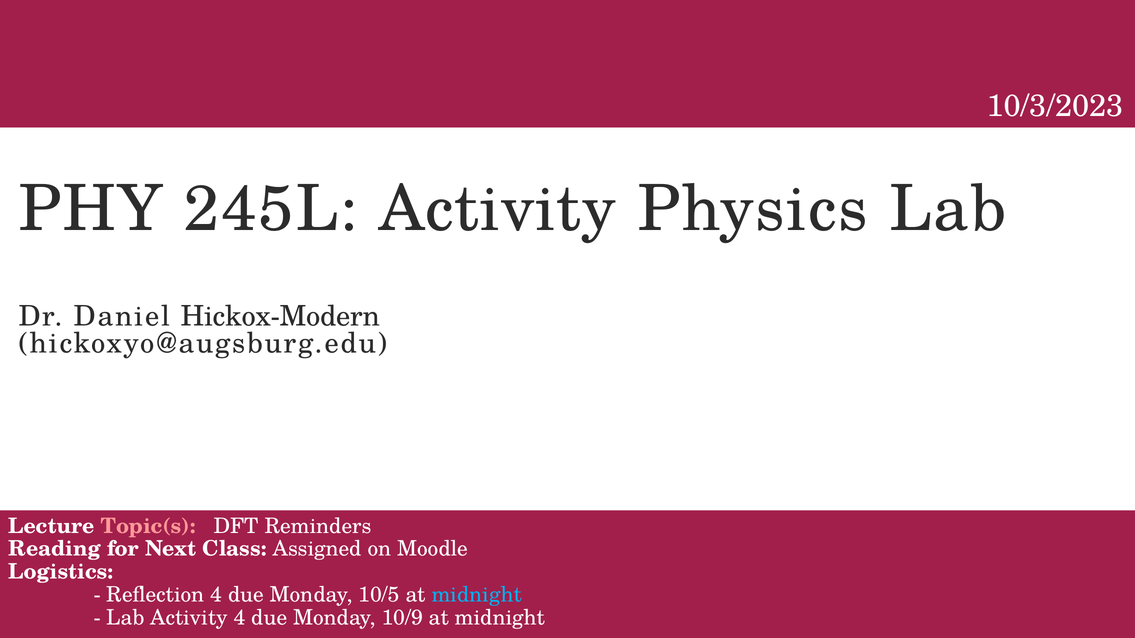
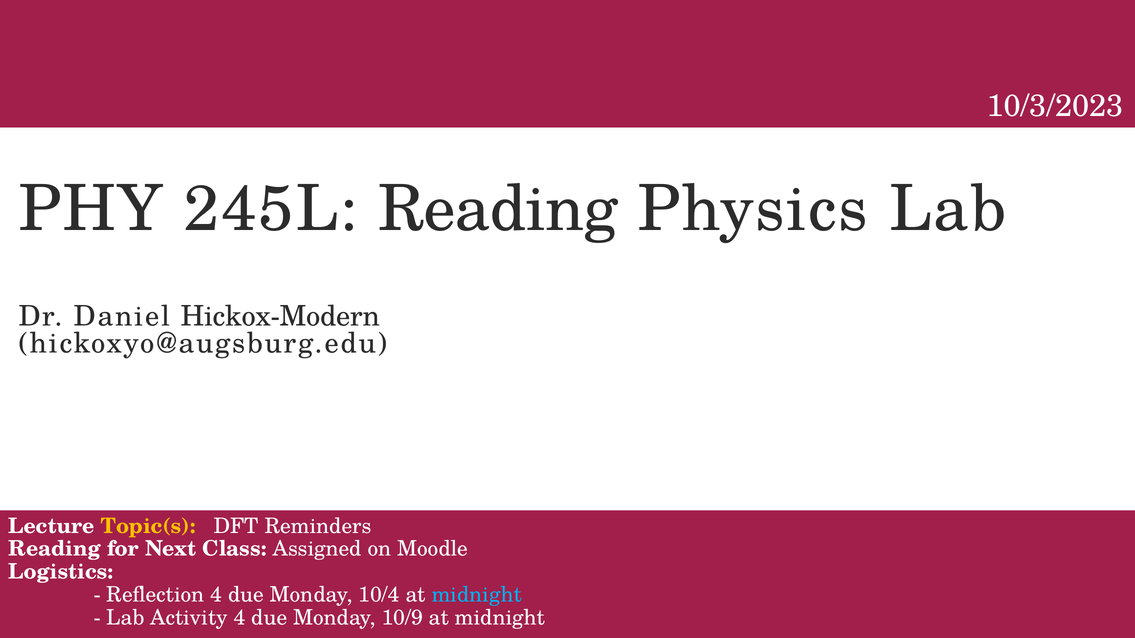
245L Activity: Activity -> Reading
Topic(s colour: pink -> yellow
10/5: 10/5 -> 10/4
